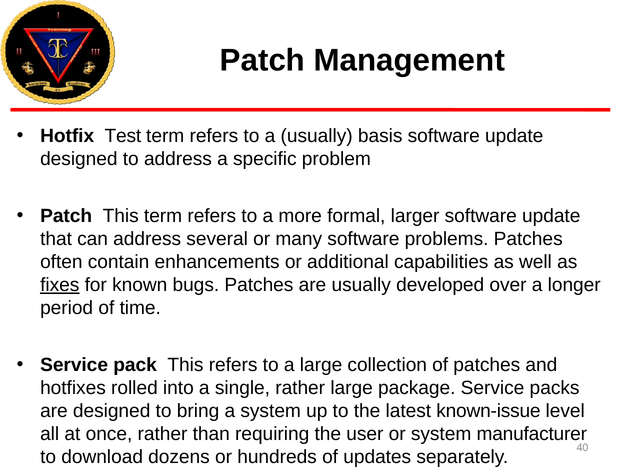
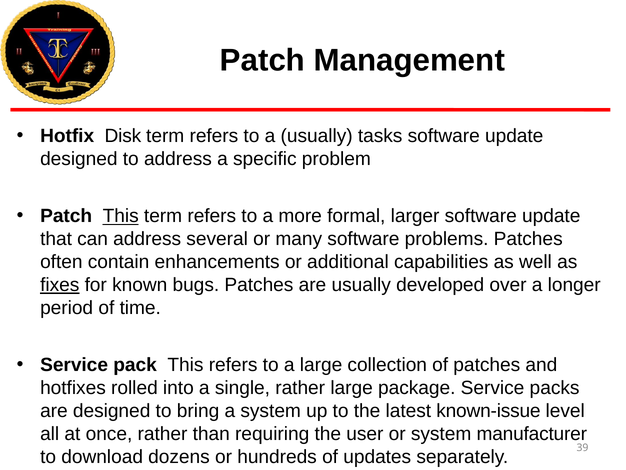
Test: Test -> Disk
basis: basis -> tasks
This at (121, 216) underline: none -> present
40: 40 -> 39
